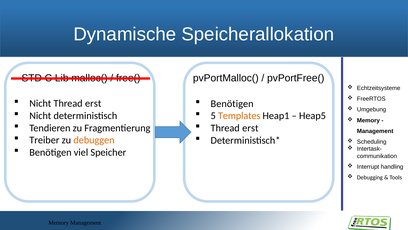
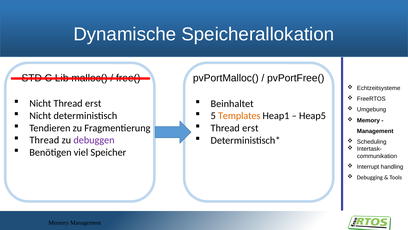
Benötigen at (232, 103): Benötigen -> Beinhaltet
Treiber at (44, 140): Treiber -> Thread
debuggen colour: orange -> purple
